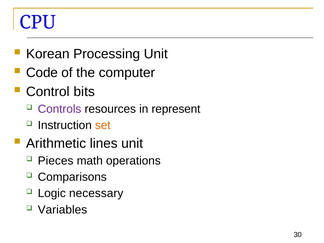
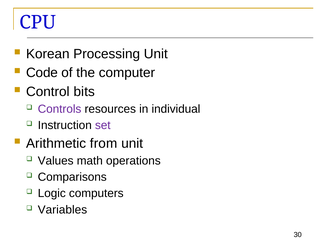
represent: represent -> individual
set colour: orange -> purple
lines: lines -> from
Pieces: Pieces -> Values
necessary: necessary -> computers
